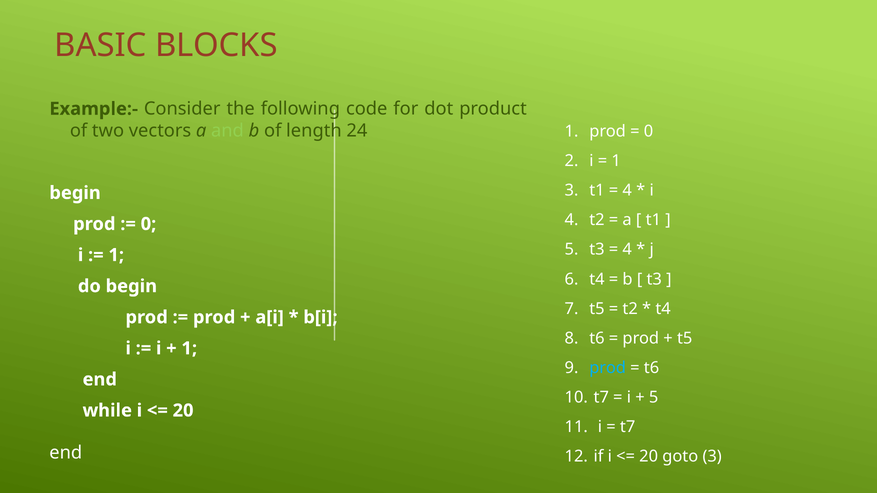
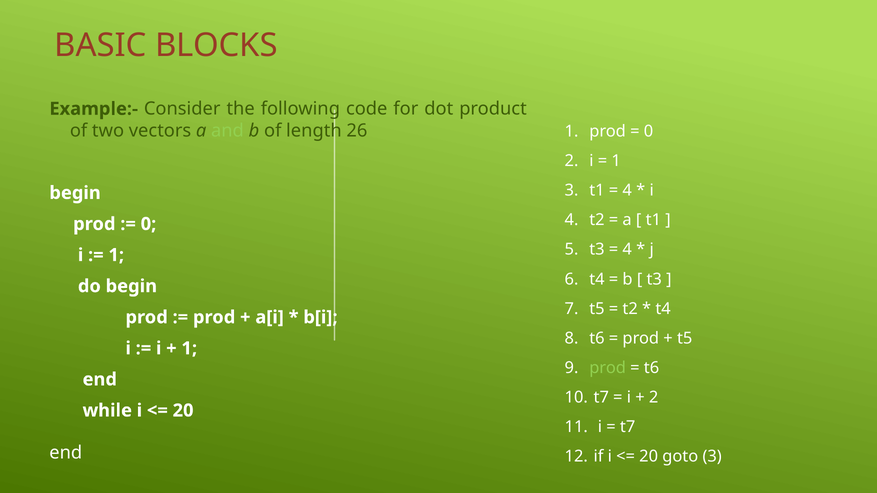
24: 24 -> 26
prod at (608, 368) colour: light blue -> light green
5 at (654, 398): 5 -> 2
